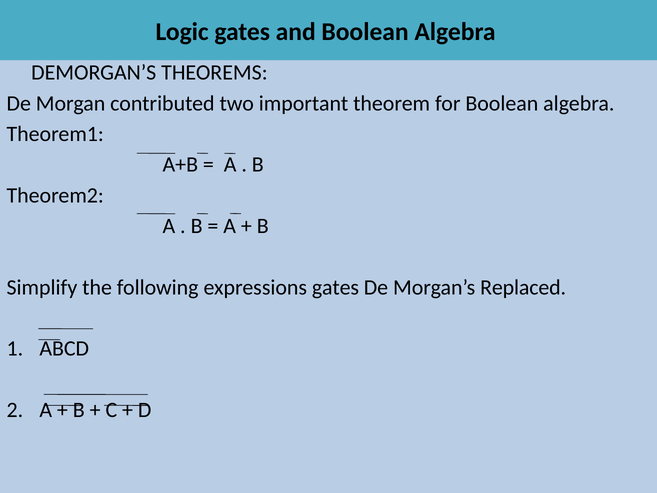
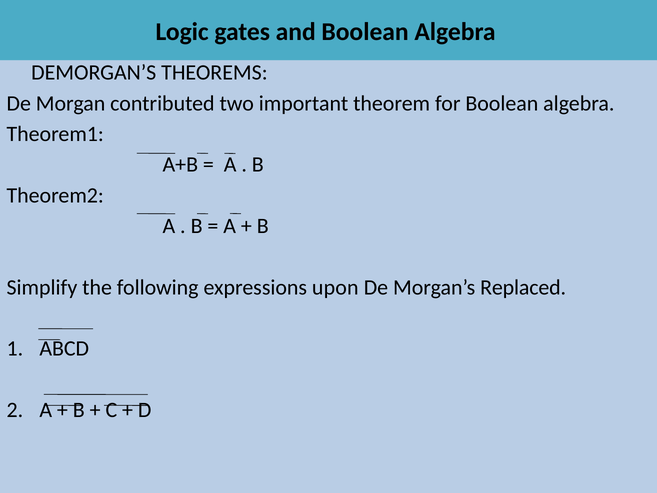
expressions gates: gates -> upon
